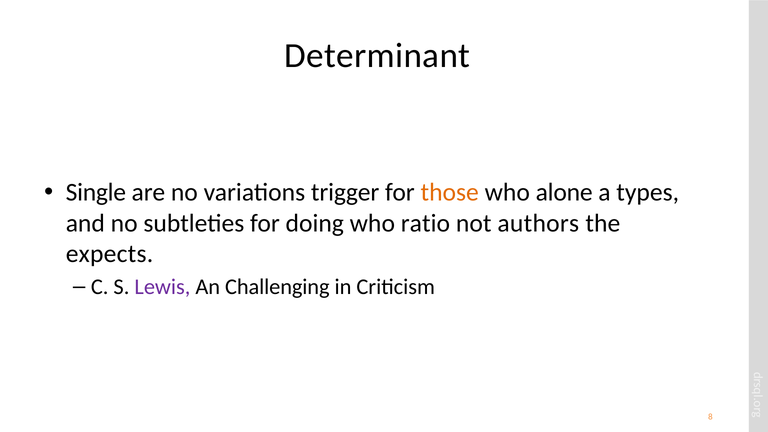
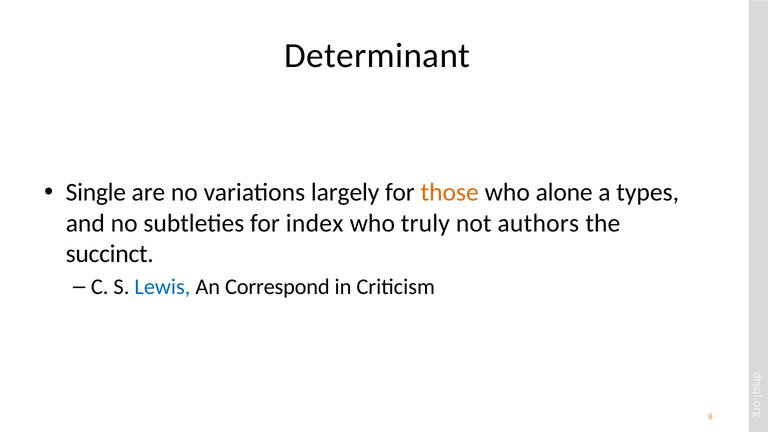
trigger: trigger -> largely
doing: doing -> index
ratio: ratio -> truly
expects: expects -> succinct
Lewis colour: purple -> blue
Challenging: Challenging -> Correspond
